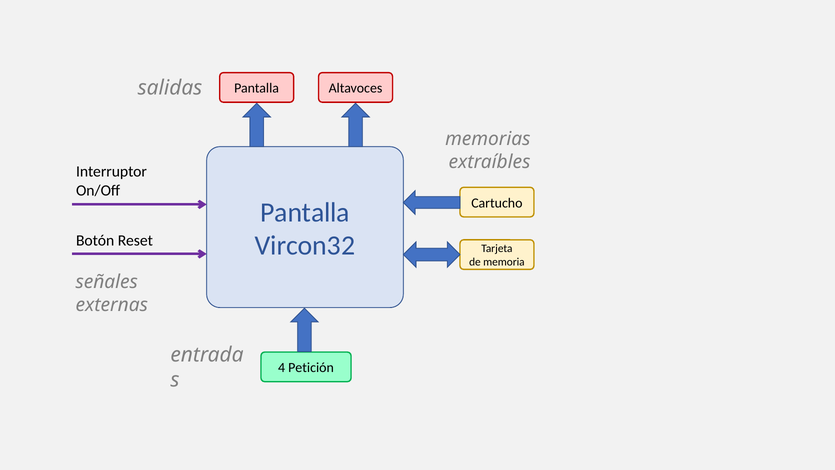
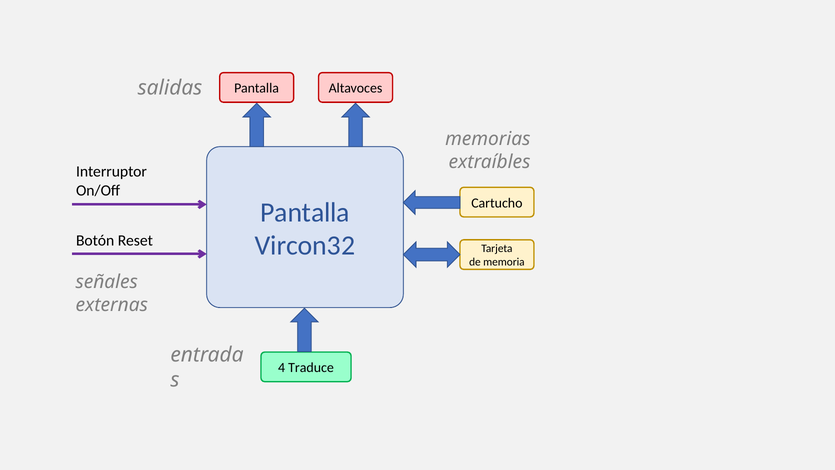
Petición: Petición -> Traduce
